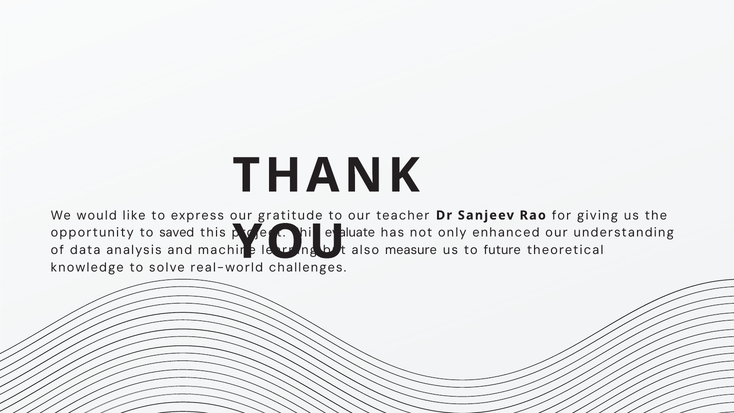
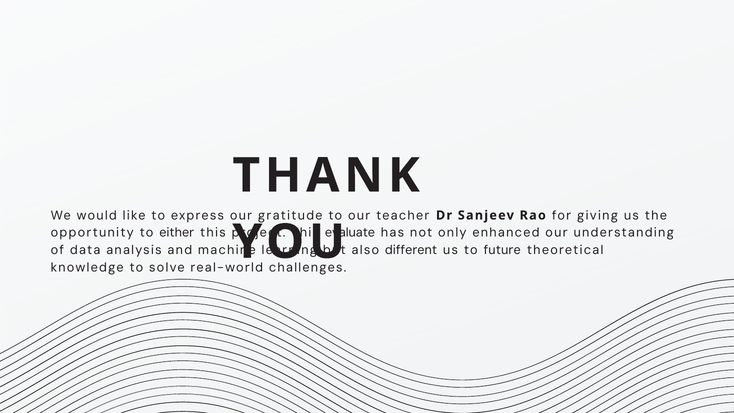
saved: saved -> either
measure: measure -> different
